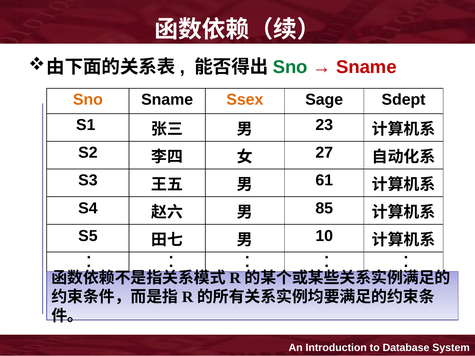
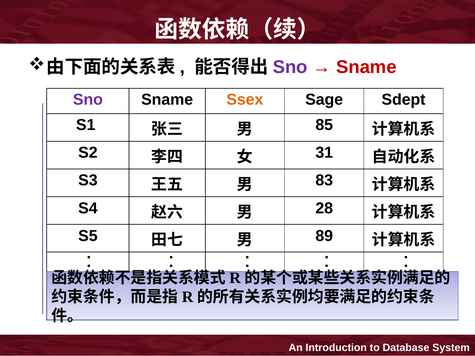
Sno at (290, 67) colour: green -> purple
Sno at (88, 100) colour: orange -> purple
23: 23 -> 85
27: 27 -> 31
61: 61 -> 83
85: 85 -> 28
10: 10 -> 89
